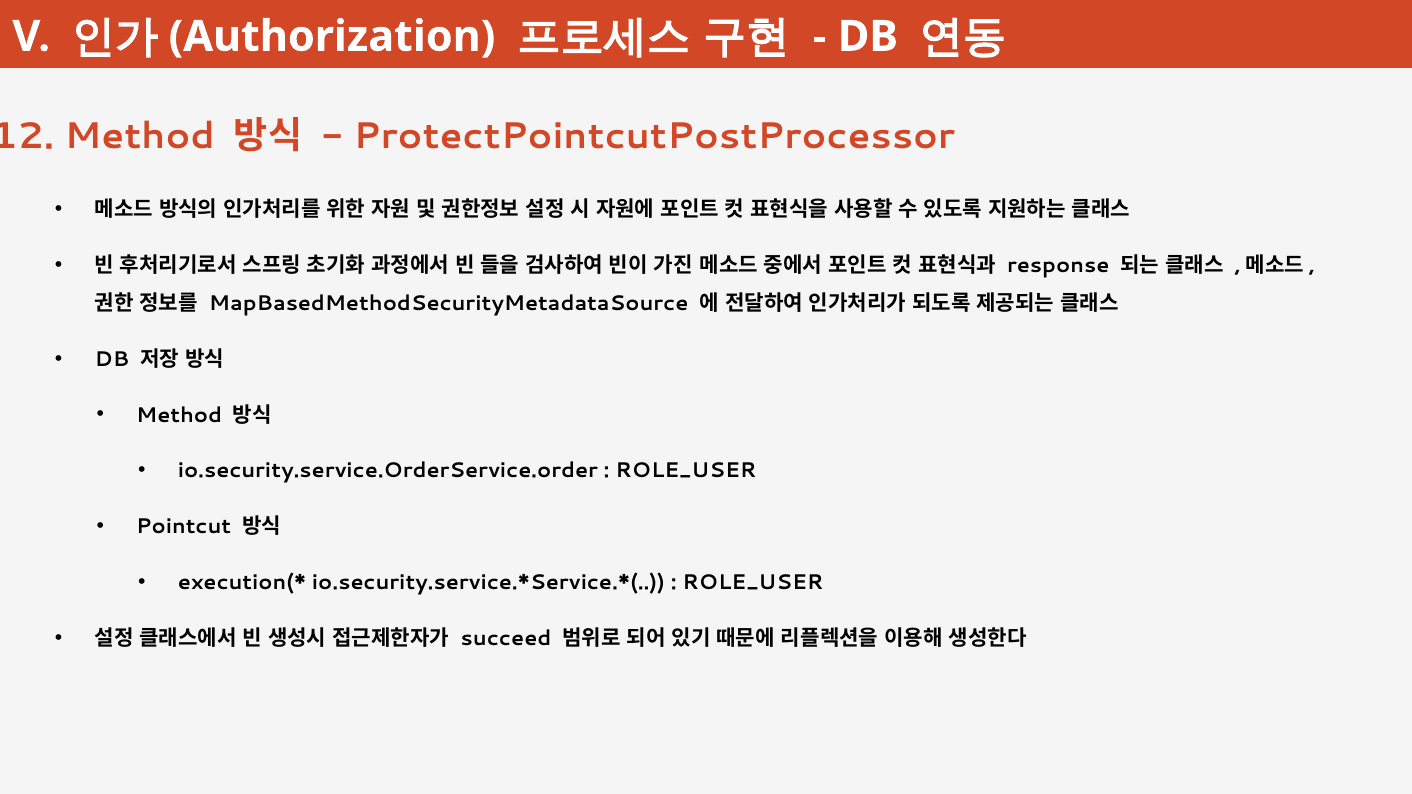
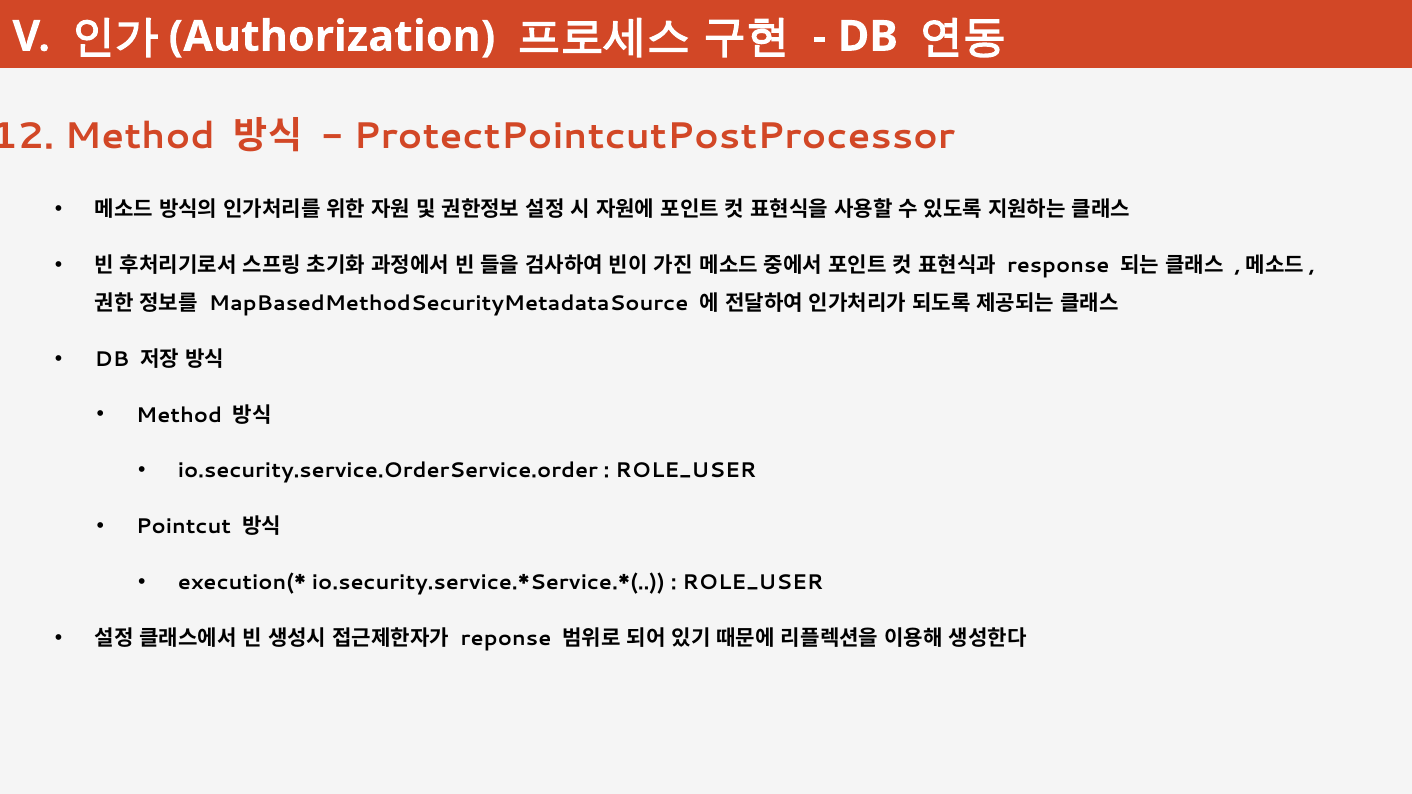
succeed: succeed -> reponse
